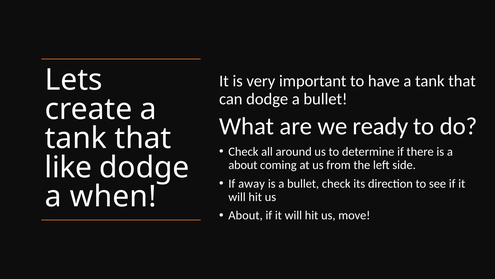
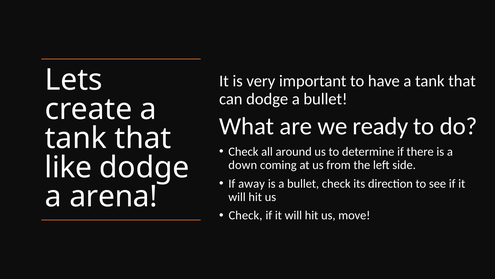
about at (243, 165): about -> down
when: when -> arena
About at (246, 215): About -> Check
